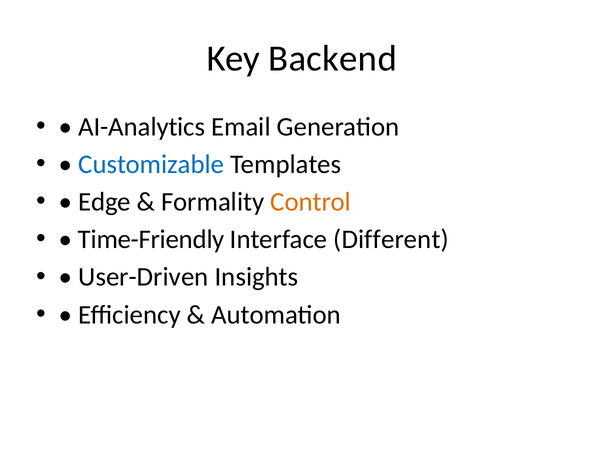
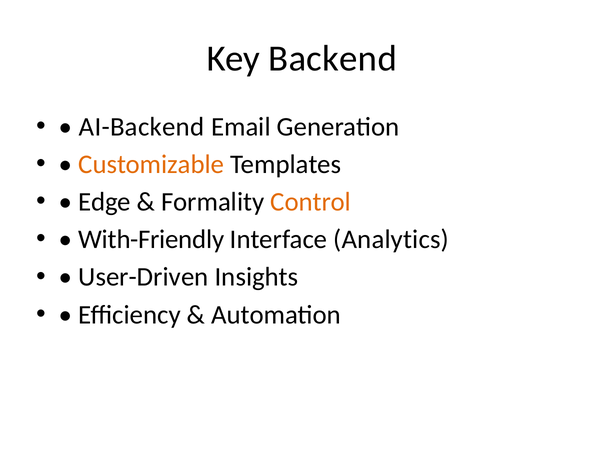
AI-Analytics: AI-Analytics -> AI-Backend
Customizable colour: blue -> orange
Time-Friendly: Time-Friendly -> With-Friendly
Different: Different -> Analytics
